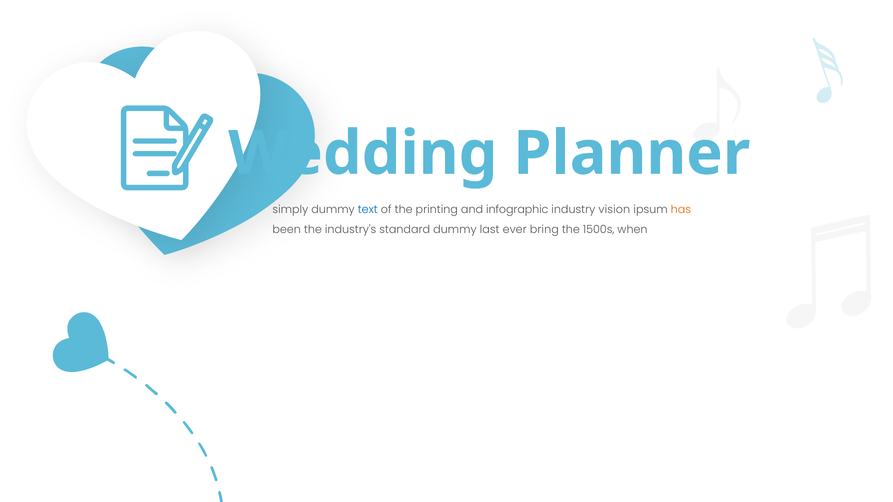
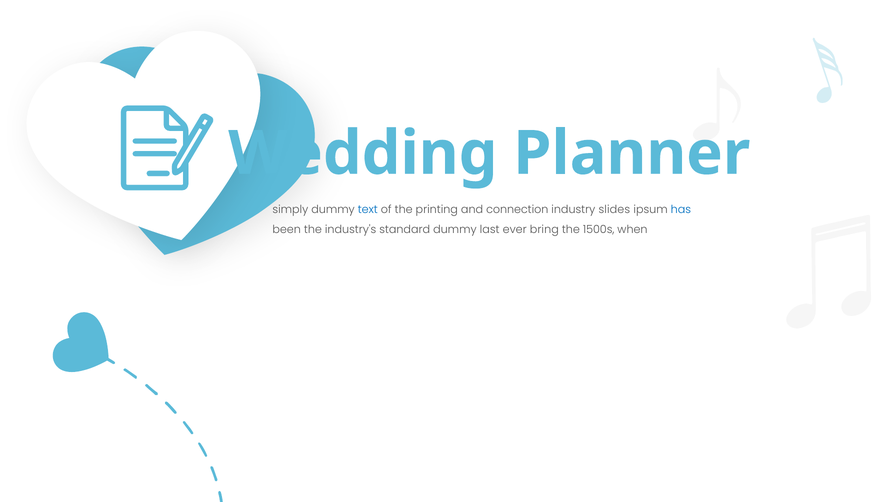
infographic: infographic -> connection
vision: vision -> slides
has colour: orange -> blue
